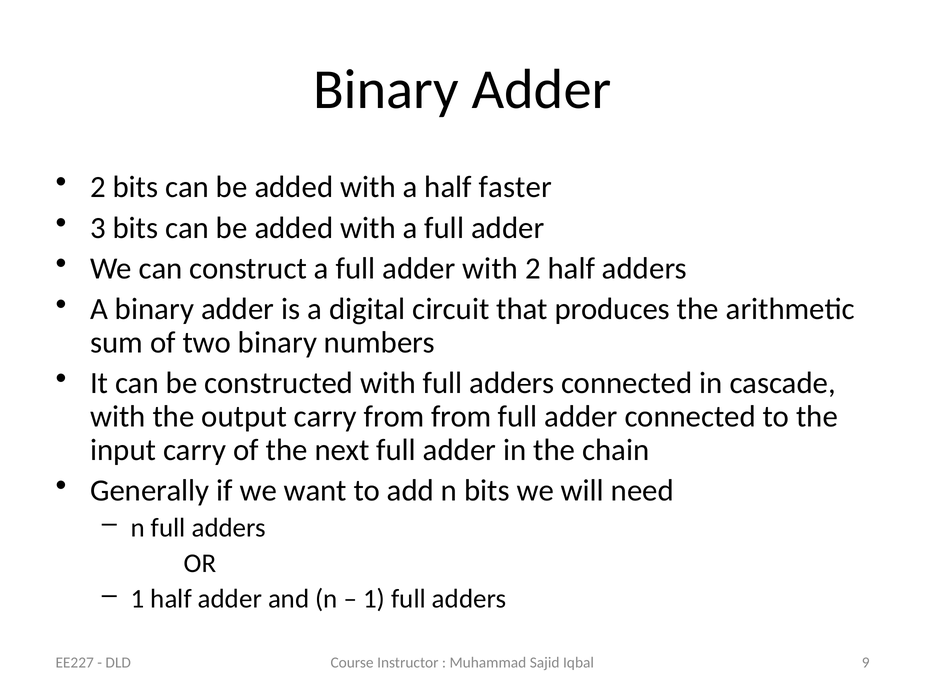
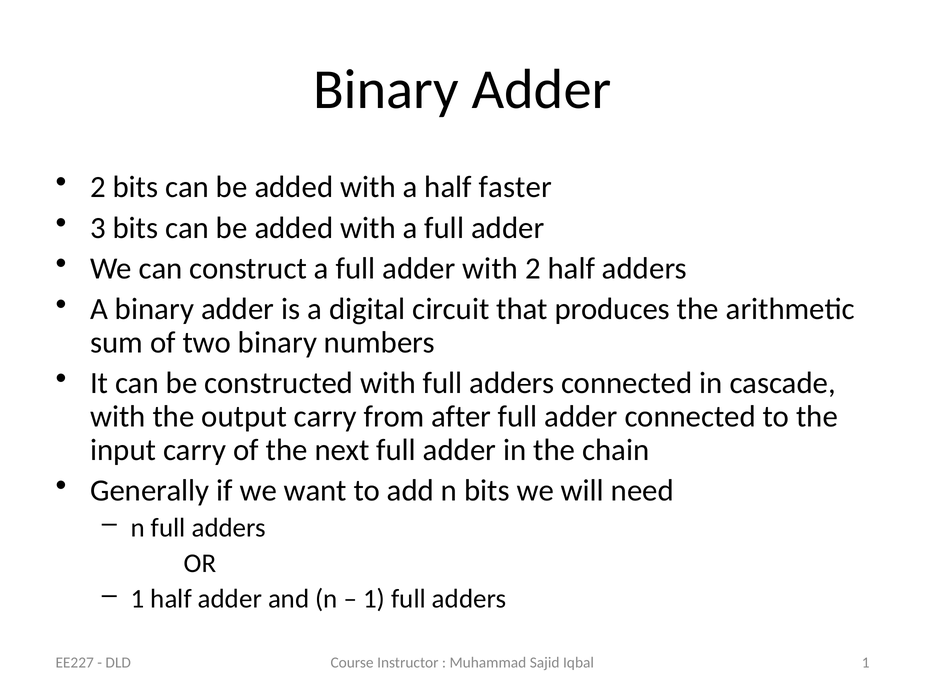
from from: from -> after
Iqbal 9: 9 -> 1
